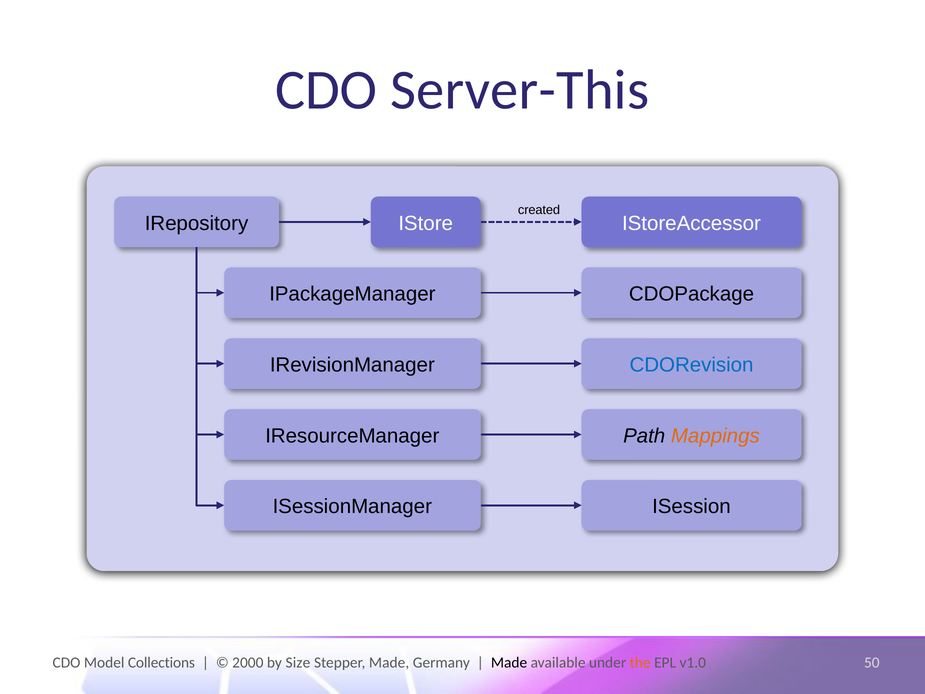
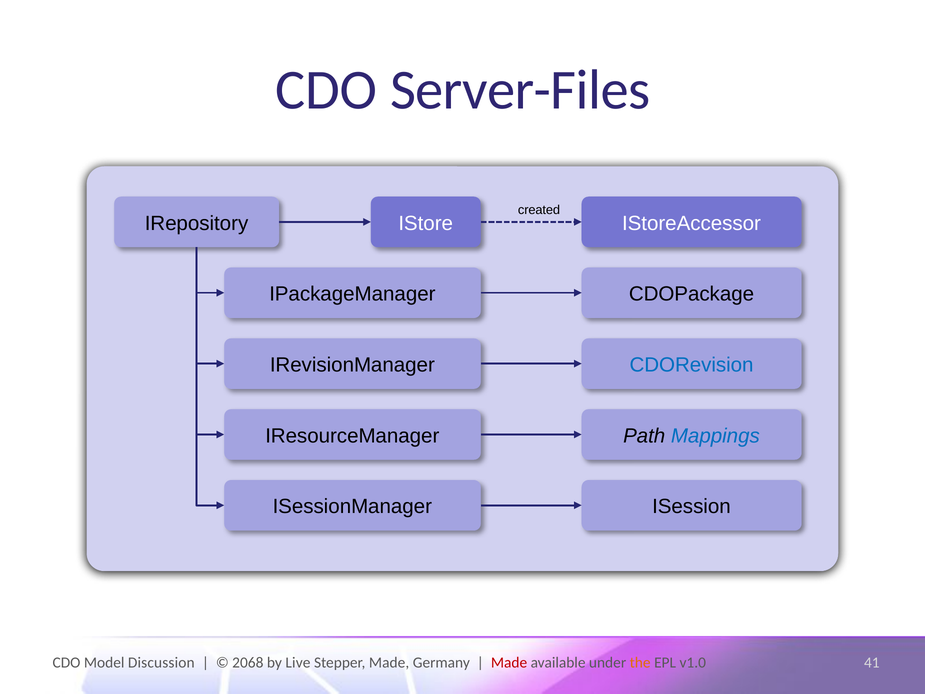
Server-This: Server-This -> Server-Files
Mappings colour: orange -> blue
Collections: Collections -> Discussion
2000: 2000 -> 2068
Size: Size -> Live
Made at (509, 662) colour: black -> red
50: 50 -> 41
